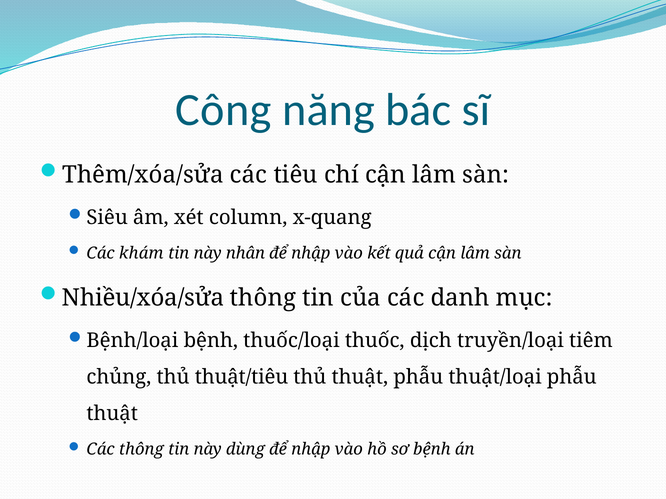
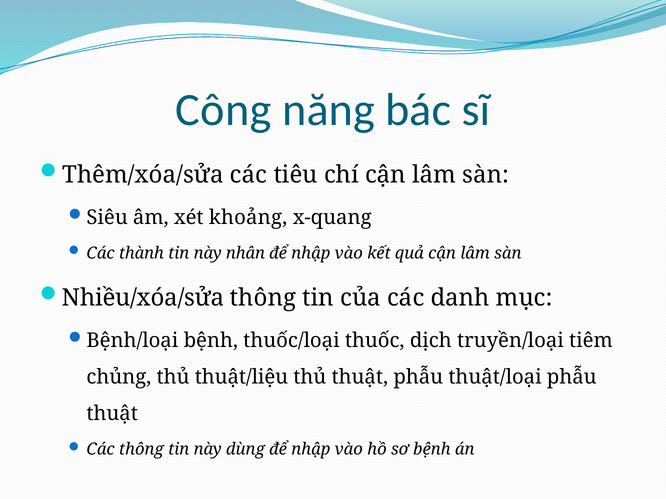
column: column -> khoảng
khám: khám -> thành
thuật/tiêu: thuật/tiêu -> thuật/liệu
